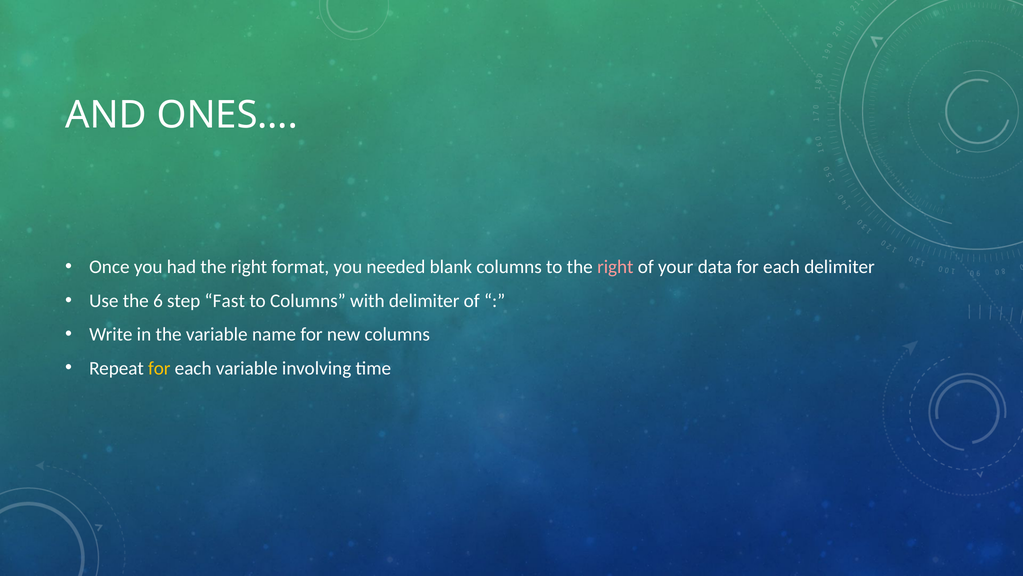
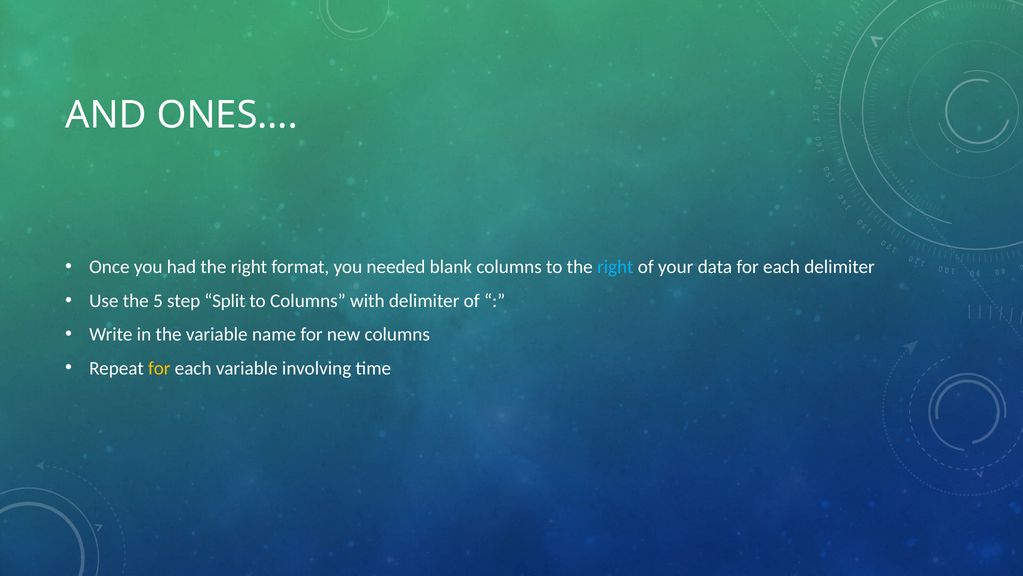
right at (615, 267) colour: pink -> light blue
6: 6 -> 5
Fast: Fast -> Split
